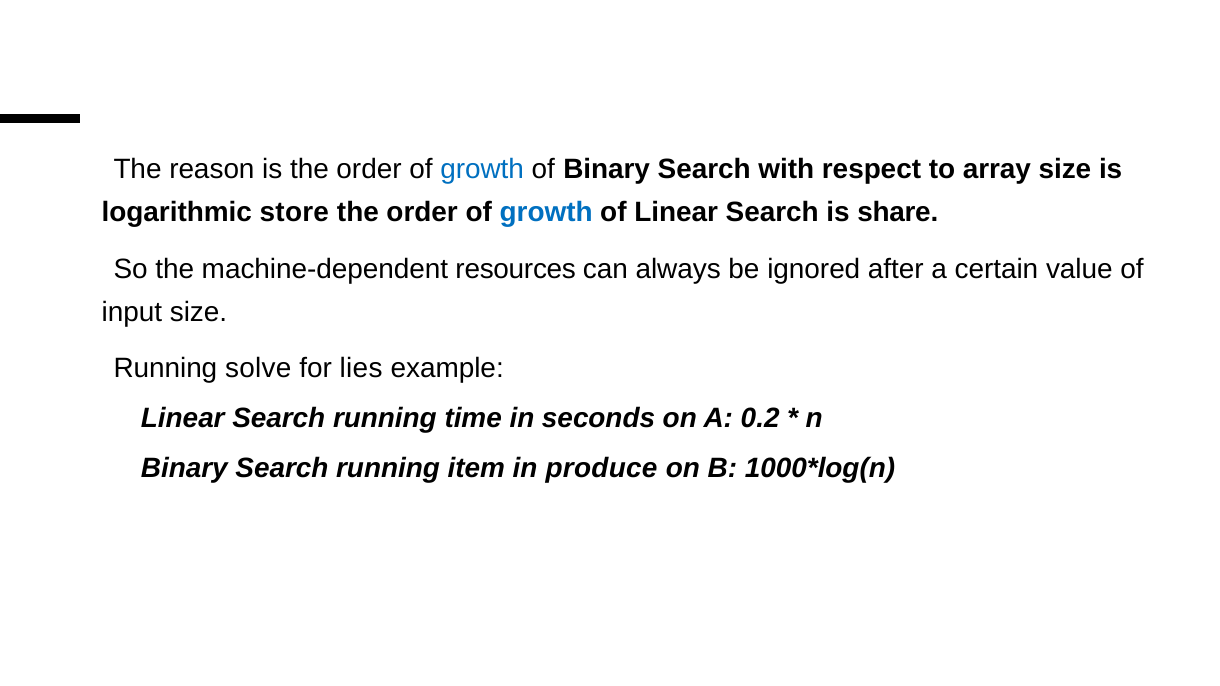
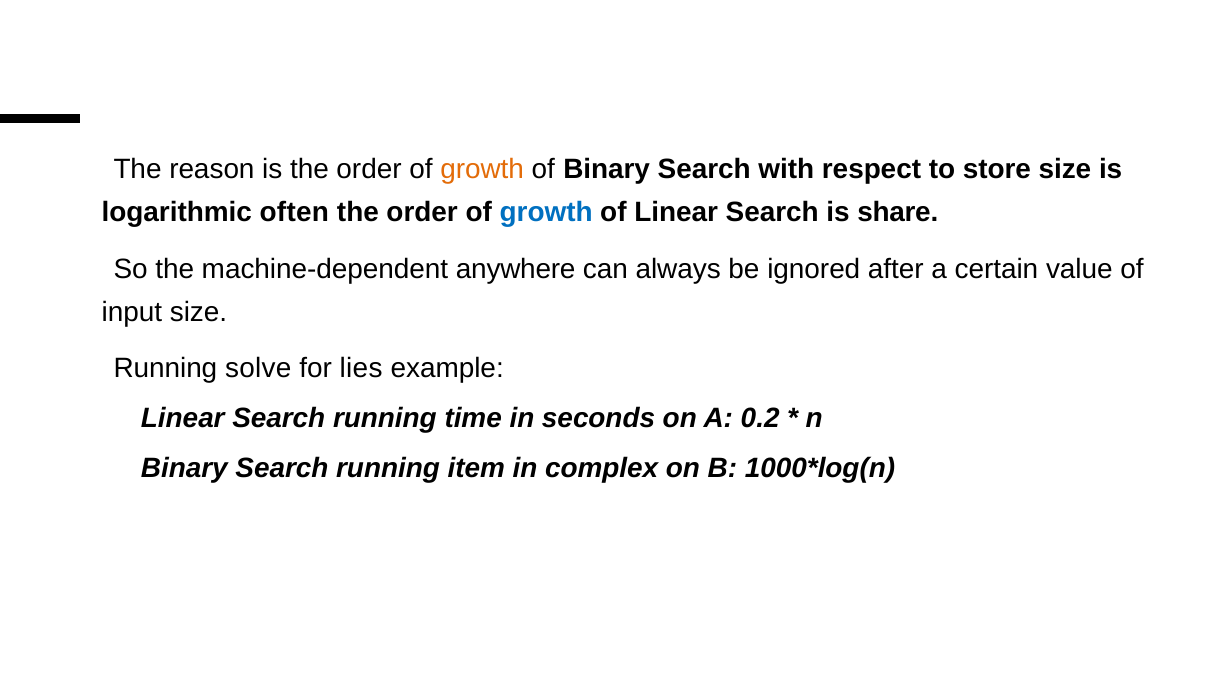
growth at (482, 169) colour: blue -> orange
array: array -> store
store: store -> often
resources: resources -> anywhere
produce: produce -> complex
